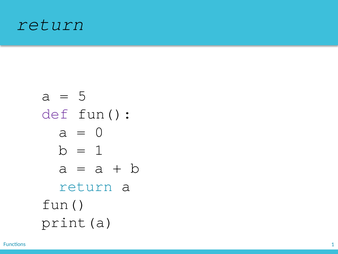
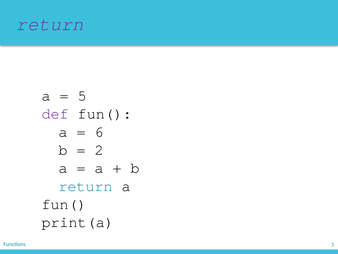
return at (50, 24) colour: black -> purple
0: 0 -> 6
1 at (99, 150): 1 -> 2
